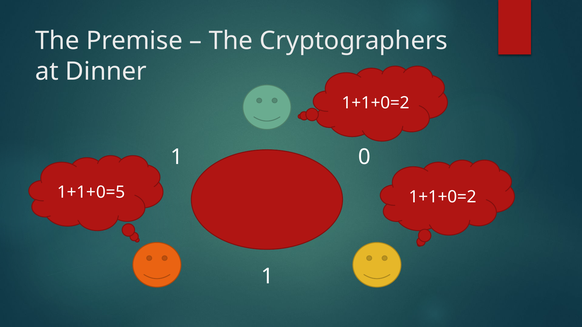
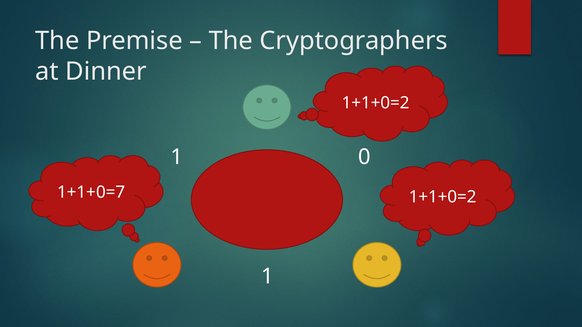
1+1+0=5: 1+1+0=5 -> 1+1+0=7
